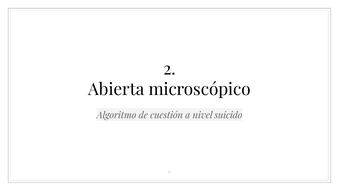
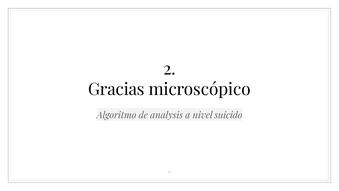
Abierta: Abierta -> Gracias
cuestión: cuestión -> analysis
